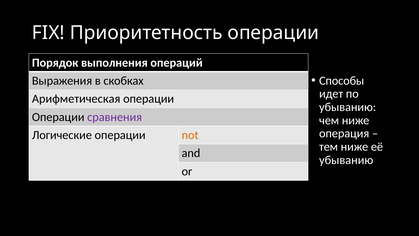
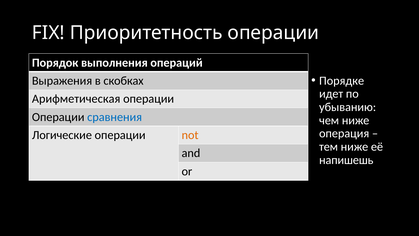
Способы: Способы -> Порядке
сравнения colour: purple -> blue
убыванию at (346, 160): убыванию -> напишешь
